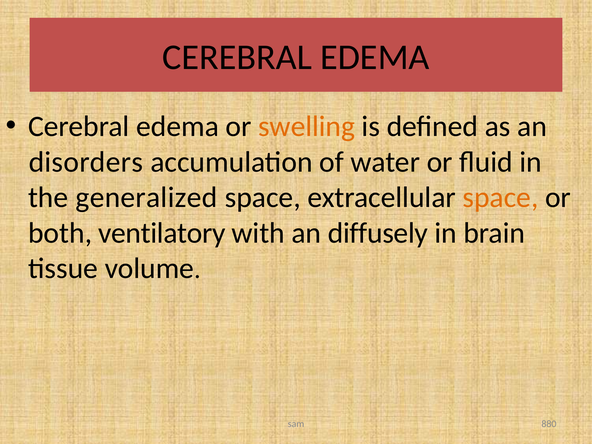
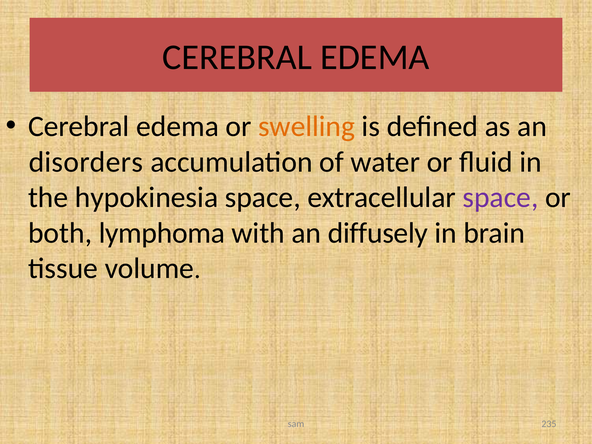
generalized: generalized -> hypokinesia
space at (500, 197) colour: orange -> purple
ventilatory: ventilatory -> lymphoma
880: 880 -> 235
